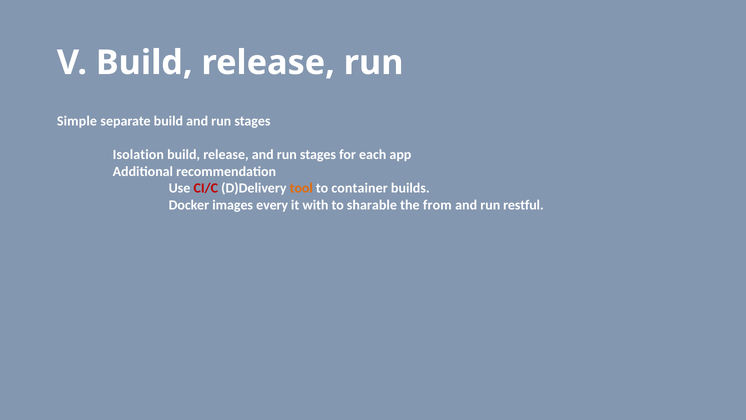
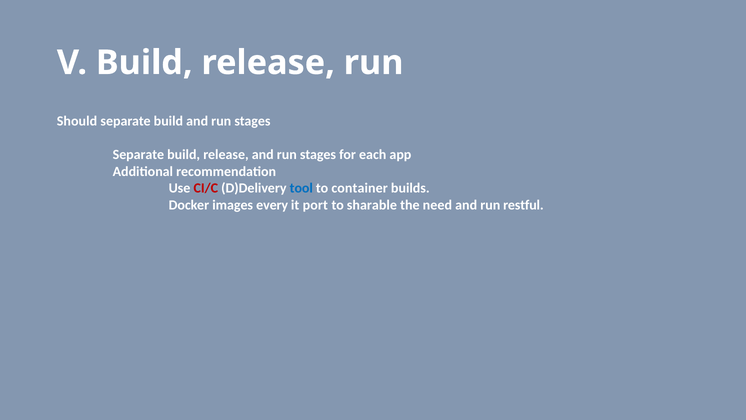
Simple: Simple -> Should
Isolation at (138, 155): Isolation -> Separate
tool colour: orange -> blue
with: with -> port
from: from -> need
